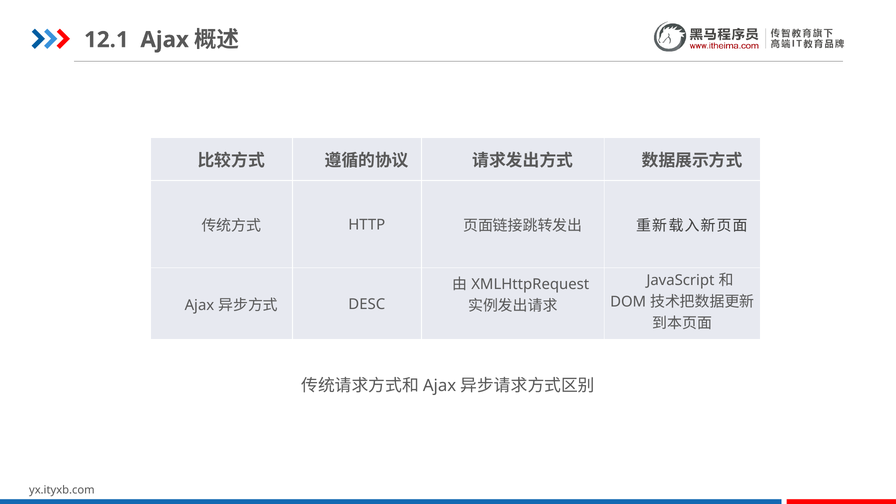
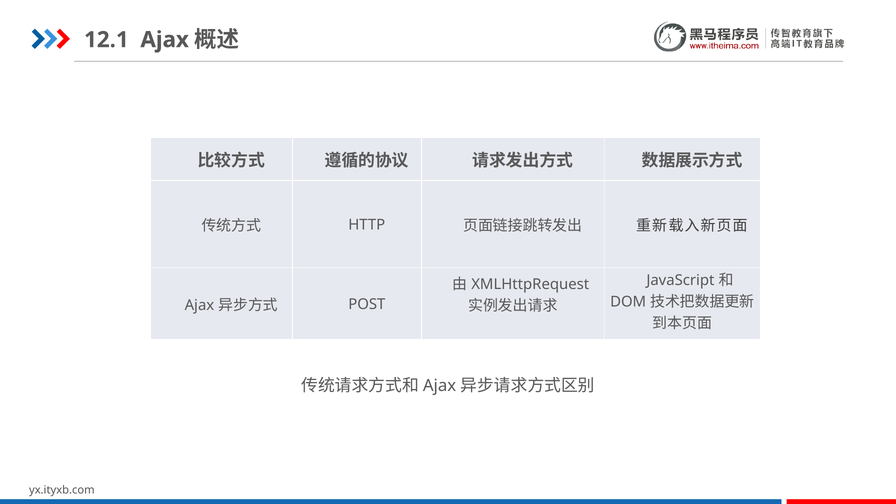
DESC: DESC -> POST
